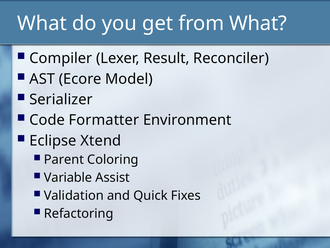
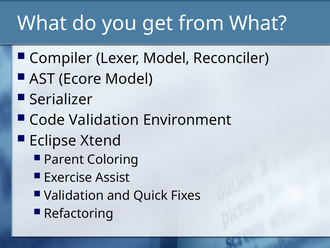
Lexer Result: Result -> Model
Code Formatter: Formatter -> Validation
Variable: Variable -> Exercise
